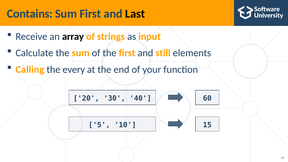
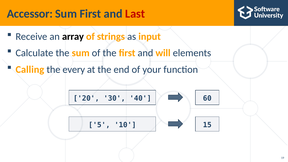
Contains: Contains -> Accessor
Last colour: black -> red
still: still -> will
